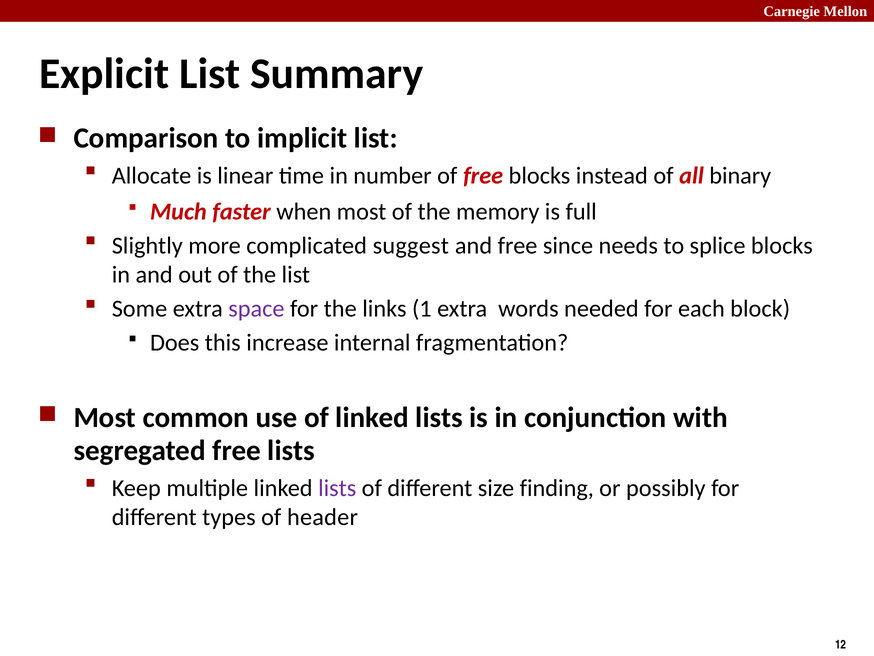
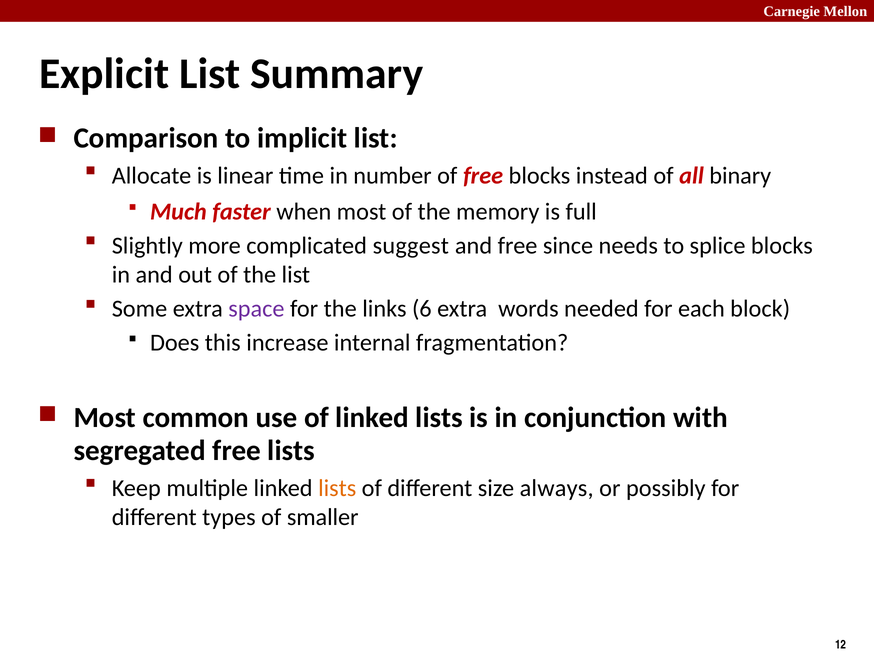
1: 1 -> 6
lists at (337, 488) colour: purple -> orange
finding: finding -> always
header: header -> smaller
